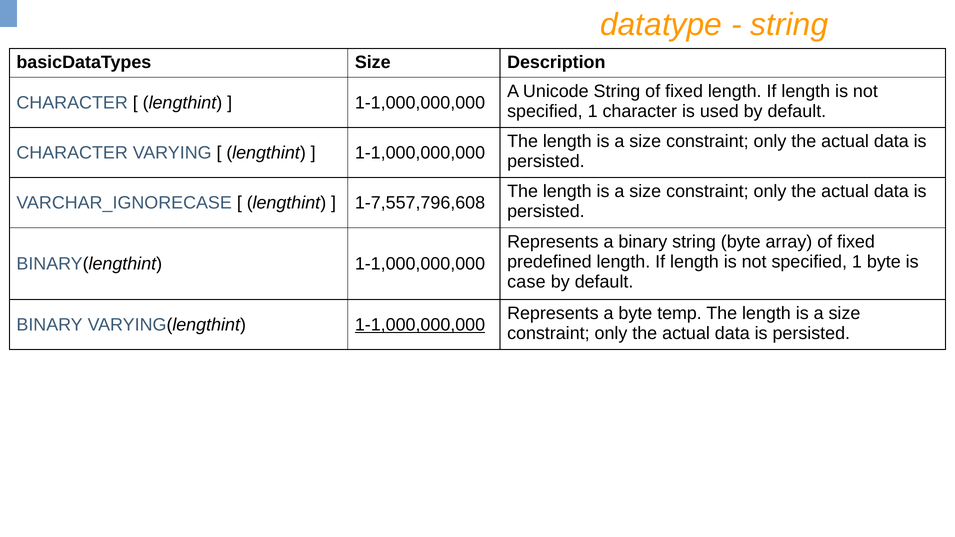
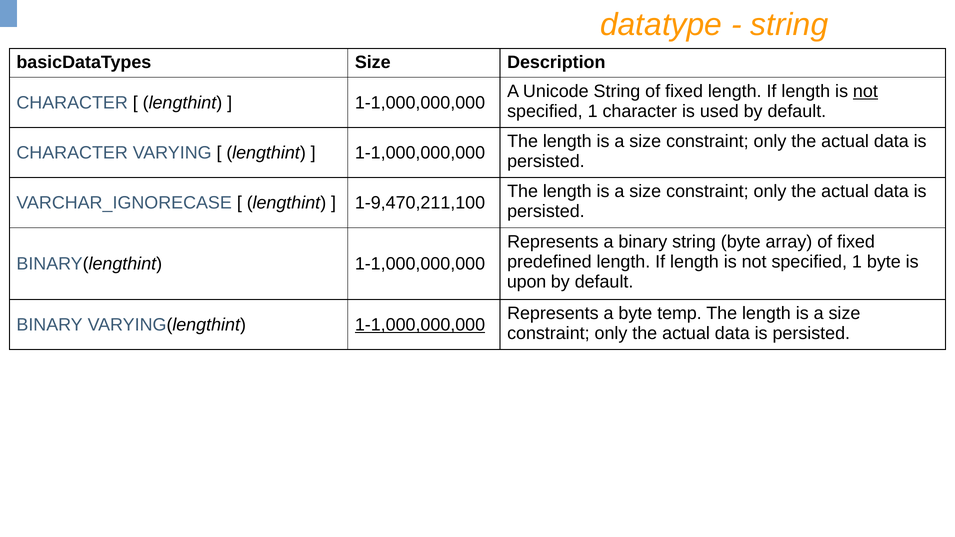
not at (865, 91) underline: none -> present
1-7,557,796,608: 1-7,557,796,608 -> 1-9,470,211,100
case: case -> upon
